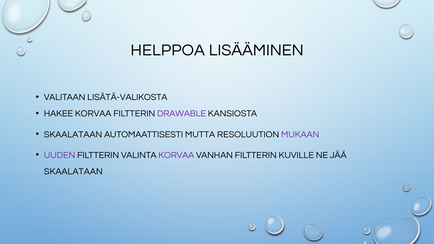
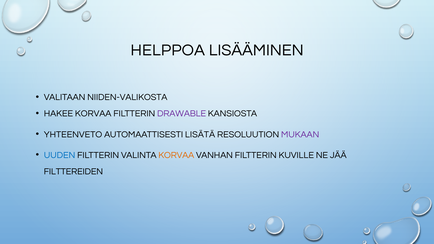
LISÄTÄ-VALIKOSTA: LISÄTÄ-VALIKOSTA -> NIIDEN-VALIKOSTA
SKAALATAAN at (73, 134): SKAALATAAN -> YHTEENVETO
MUTTA: MUTTA -> LISÄTÄ
UUDEN colour: purple -> blue
KORVAA at (176, 155) colour: purple -> orange
SKAALATAAN at (73, 172): SKAALATAAN -> FILTTEREIDEN
